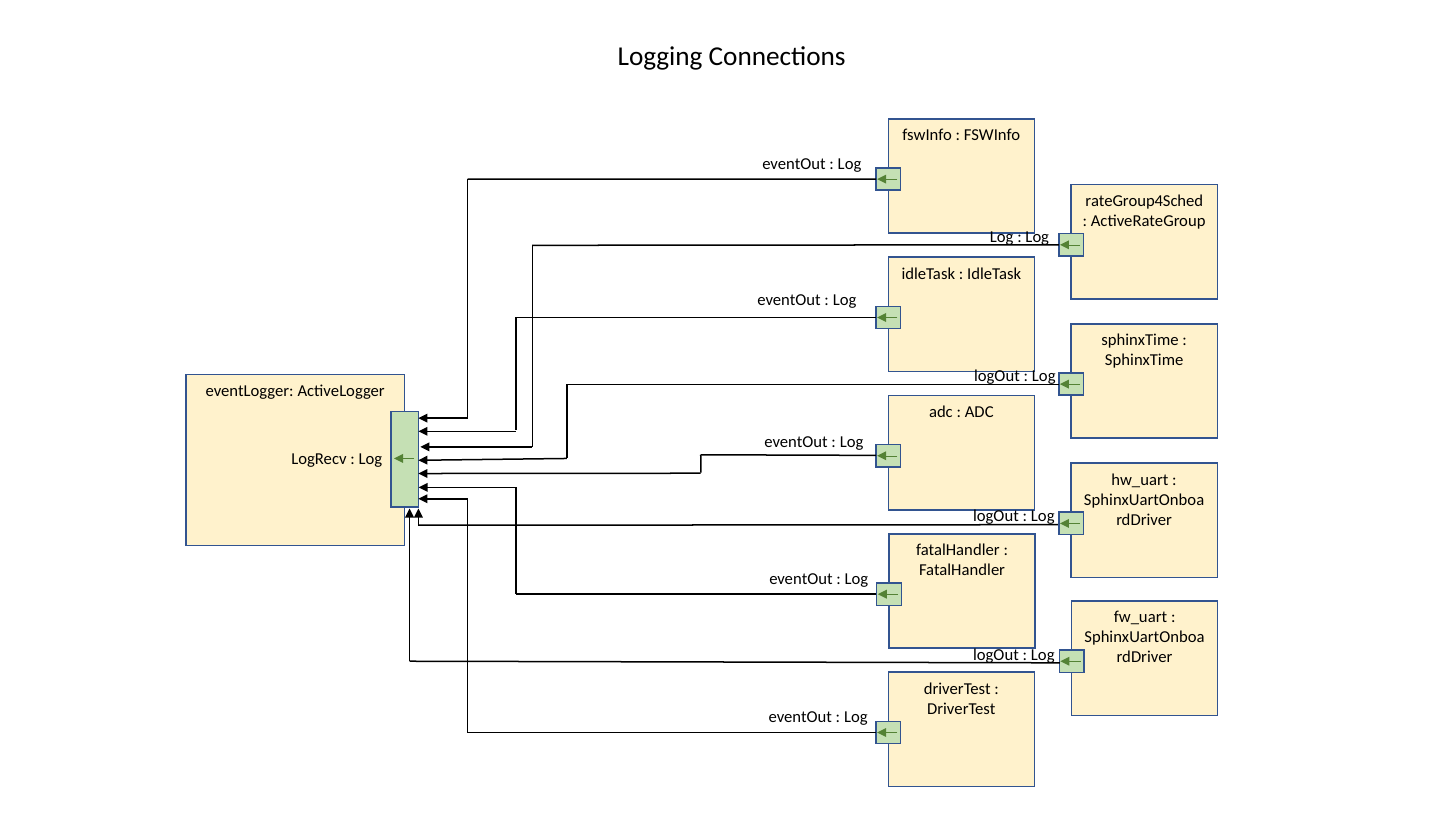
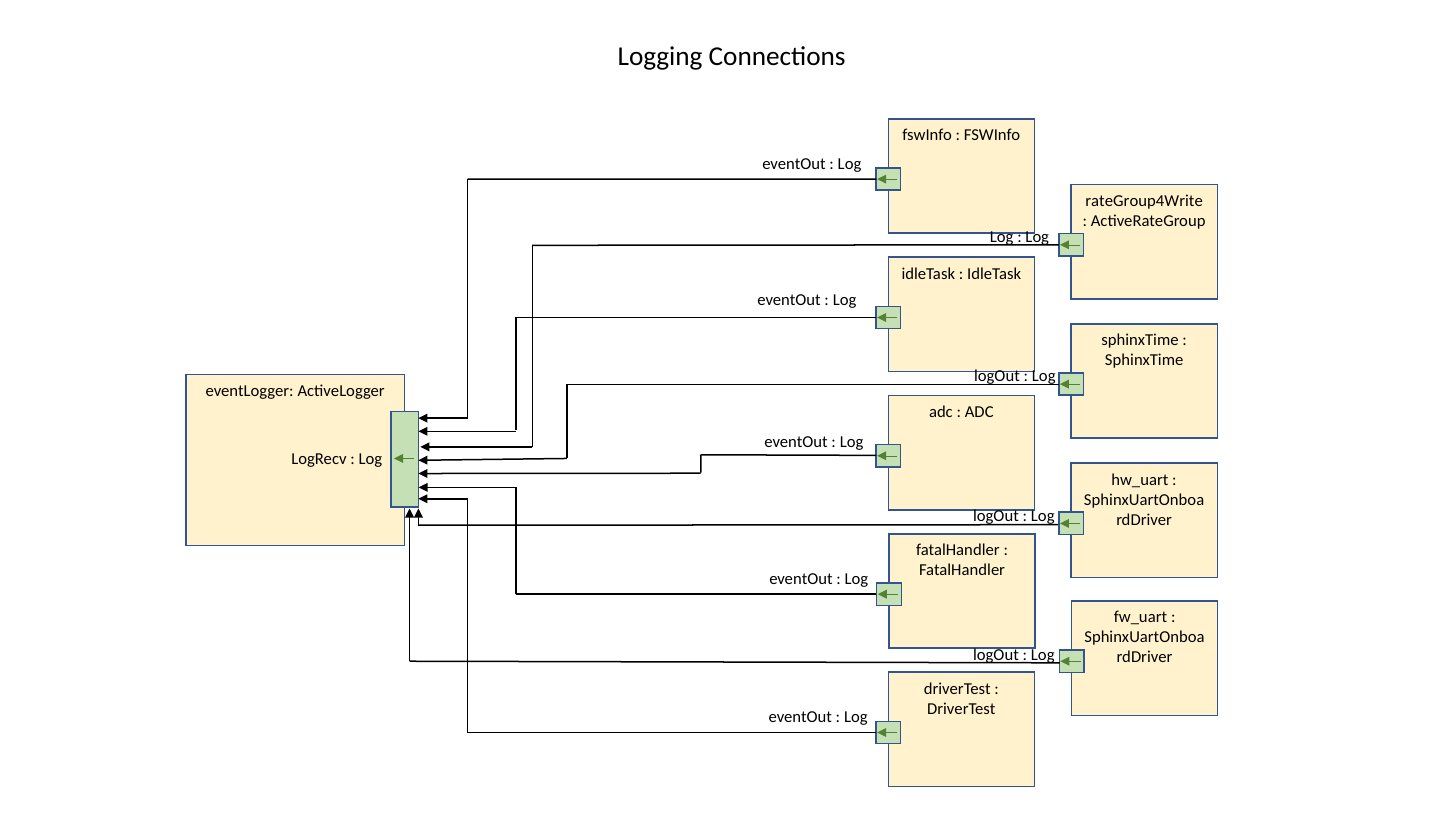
rateGroup4Sched: rateGroup4Sched -> rateGroup4Write
